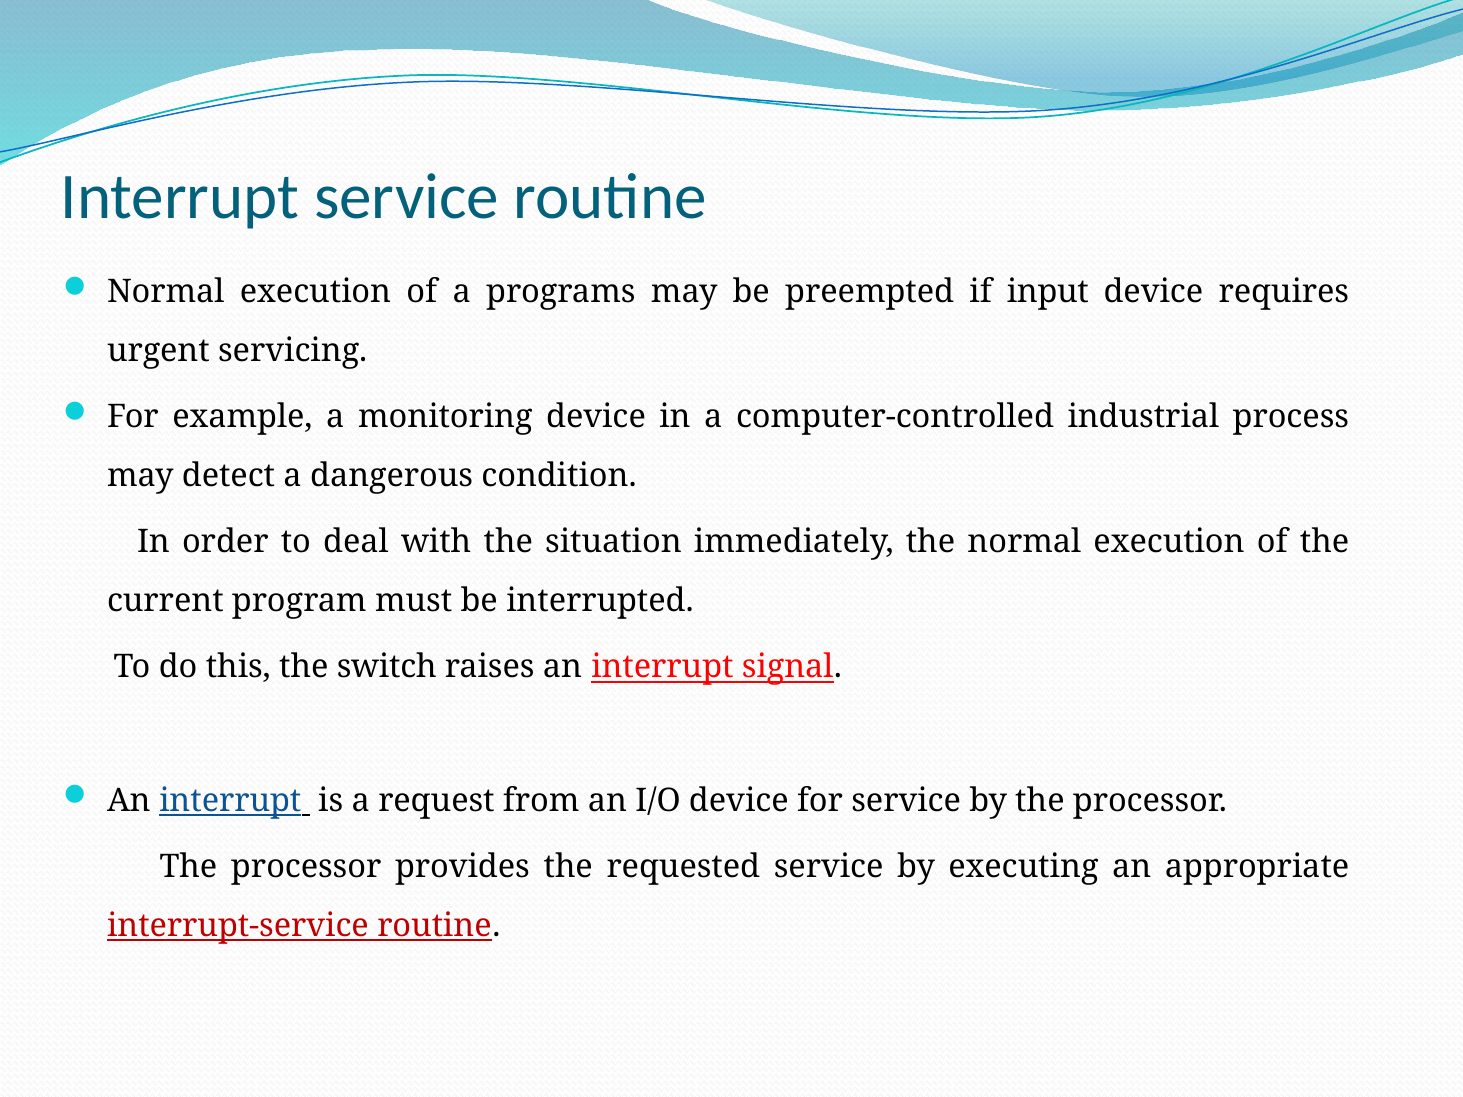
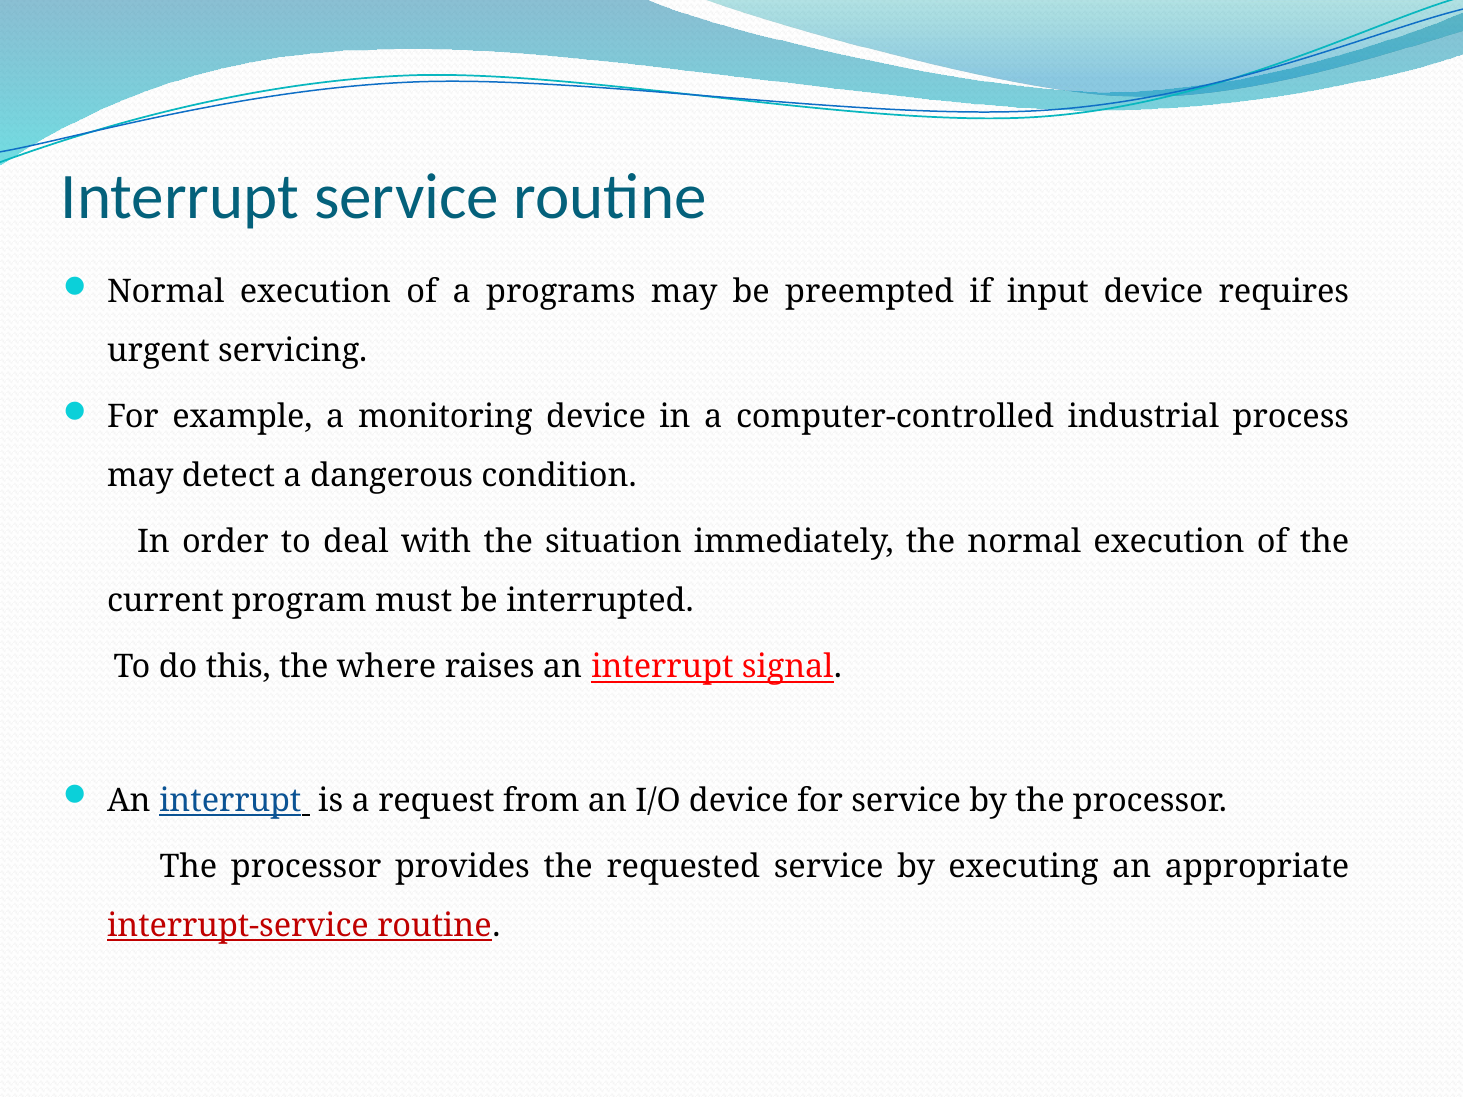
switch: switch -> where
